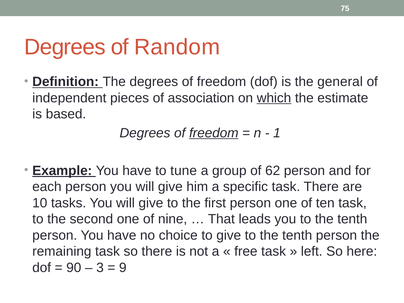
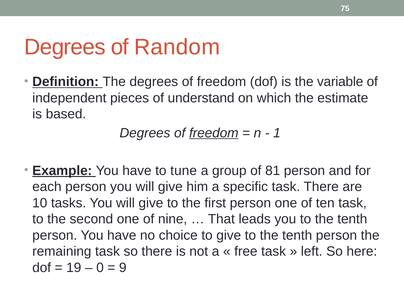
general: general -> variable
association: association -> understand
which underline: present -> none
62: 62 -> 81
90: 90 -> 19
3: 3 -> 0
